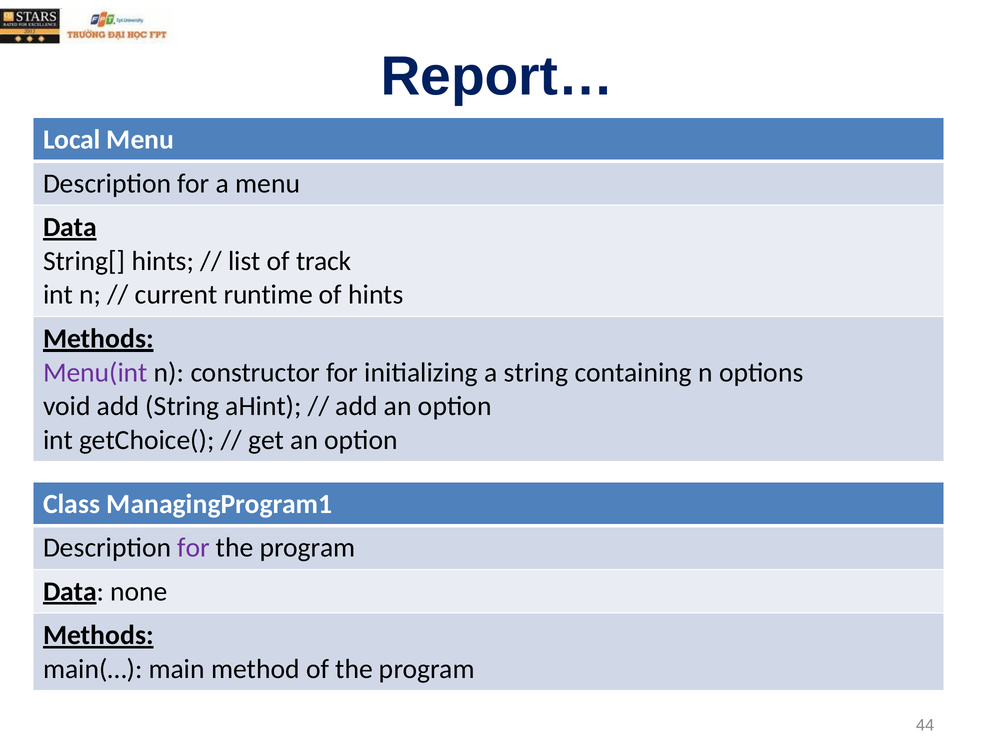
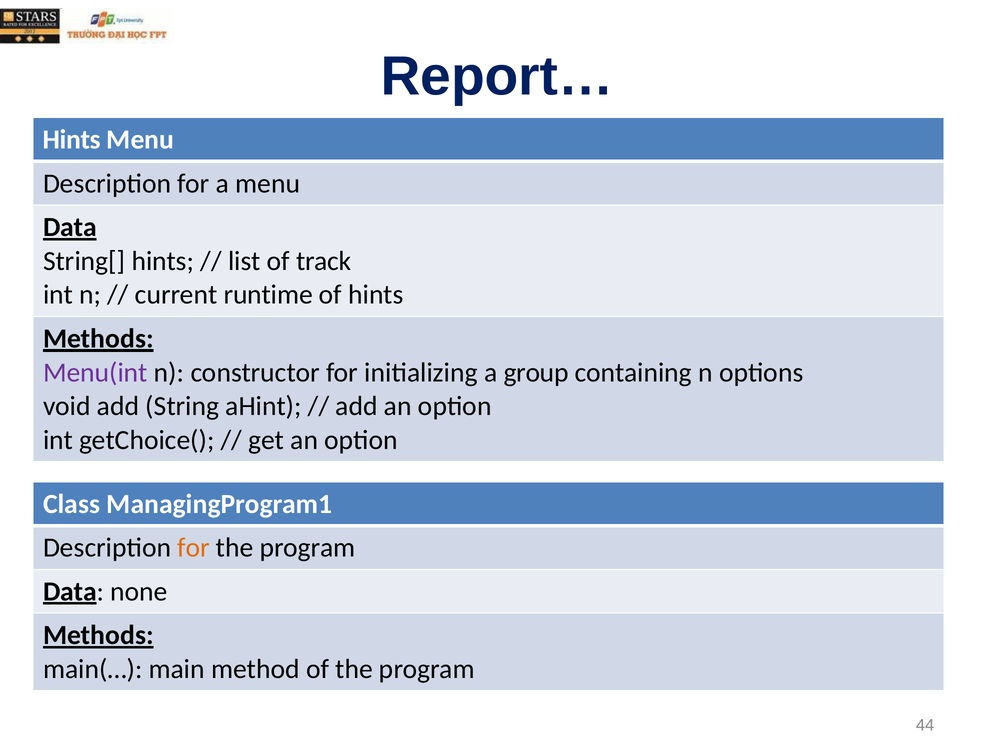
Local at (72, 140): Local -> Hints
a string: string -> group
for at (194, 548) colour: purple -> orange
